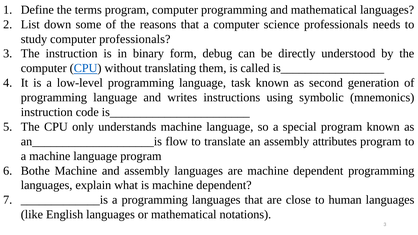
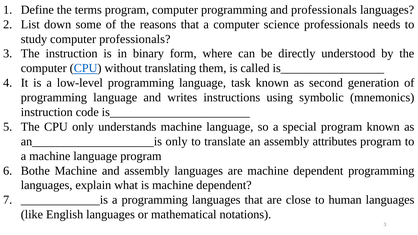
and mathematical: mathematical -> professionals
debug: debug -> where
an____________________is flow: flow -> only
